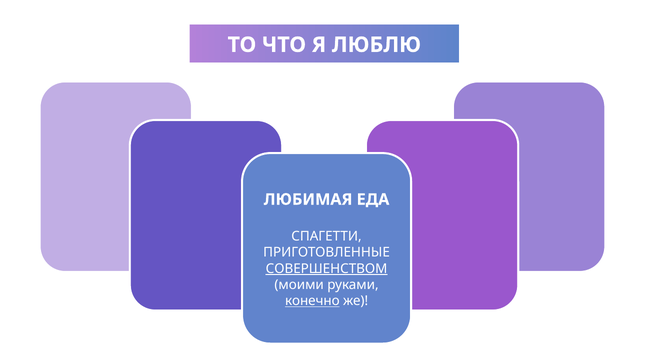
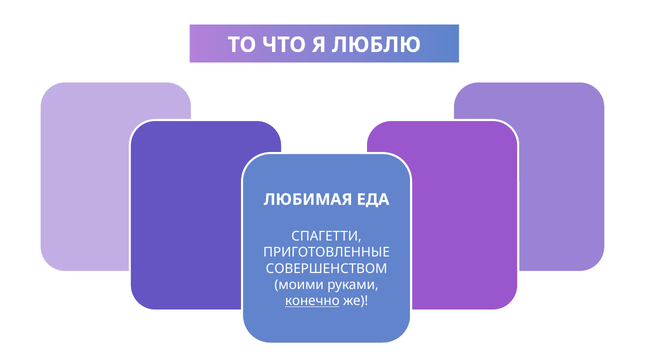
СОВЕРШЕНСТВОМ underline: present -> none
